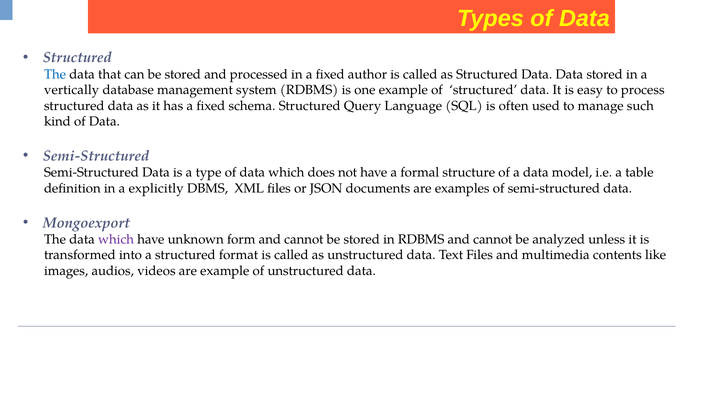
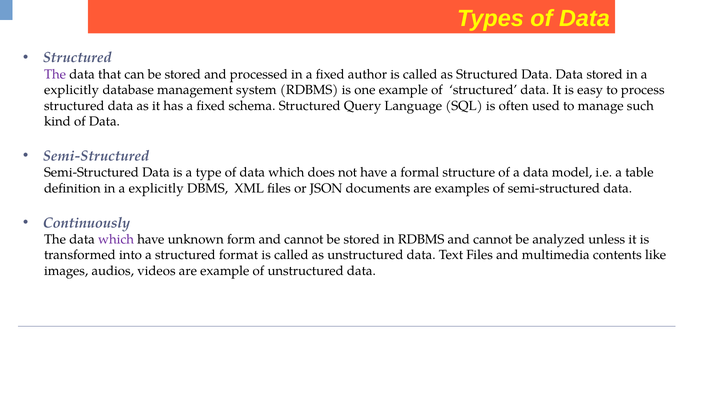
The at (55, 74) colour: blue -> purple
vertically at (72, 90): vertically -> explicitly
Mongoexport: Mongoexport -> Continuously
